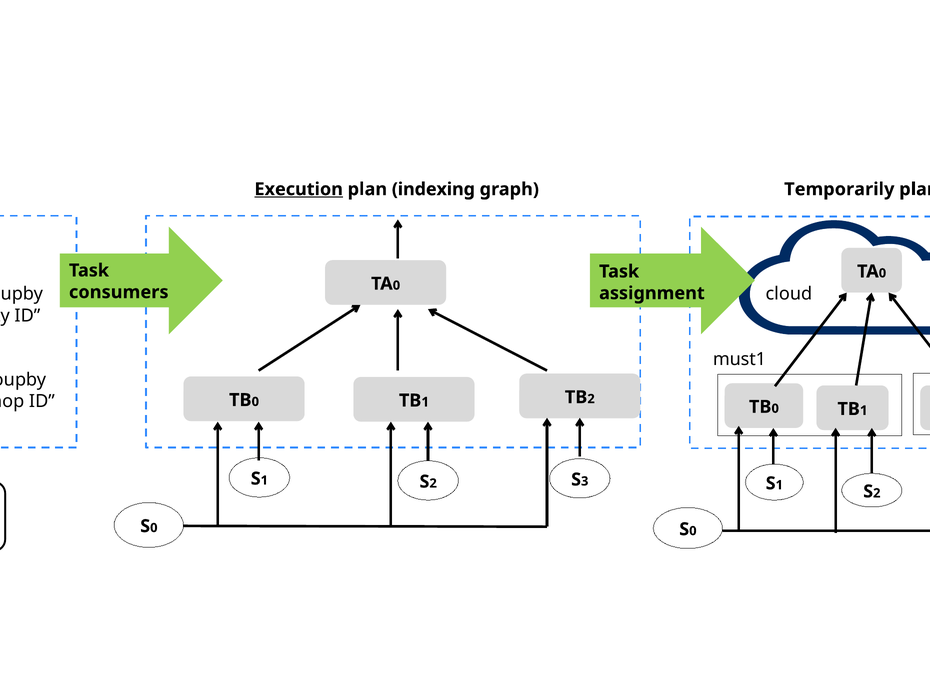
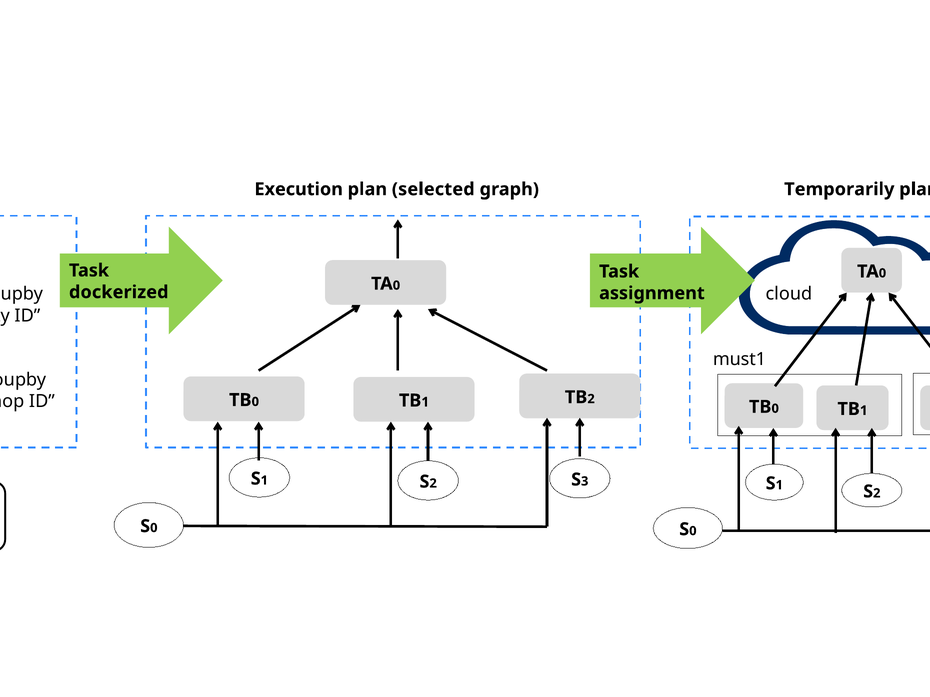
Execution underline: present -> none
indexing: indexing -> selected
consumers: consumers -> dockerized
